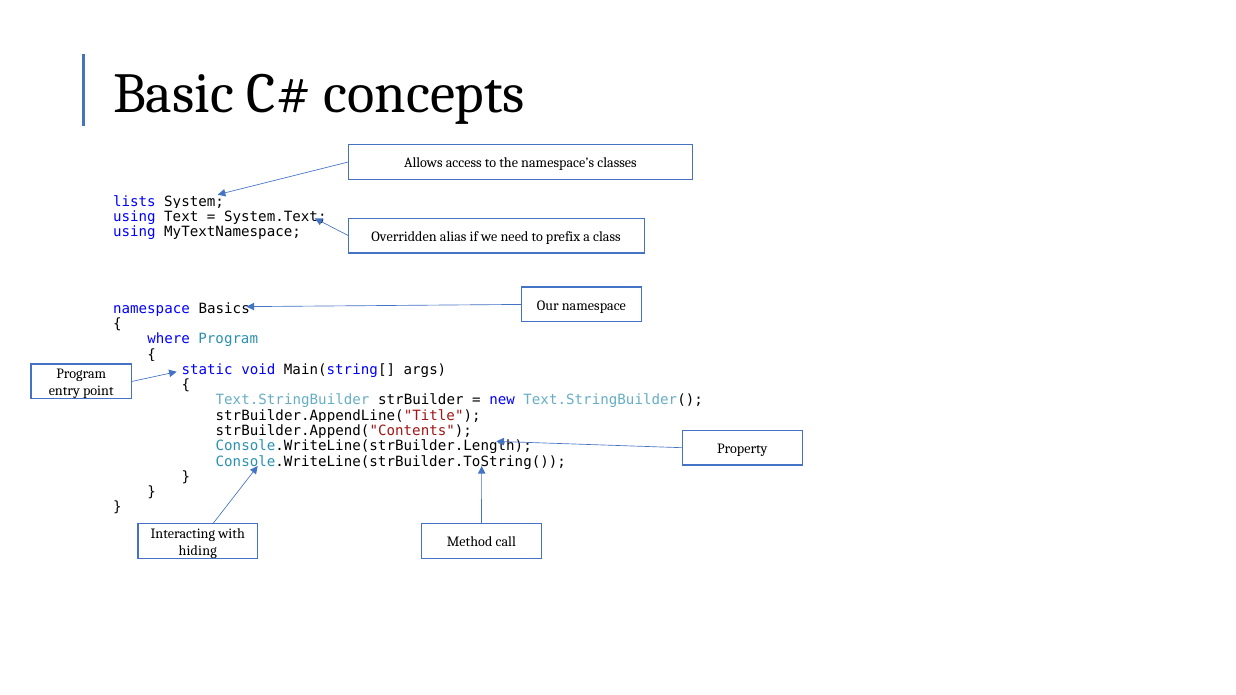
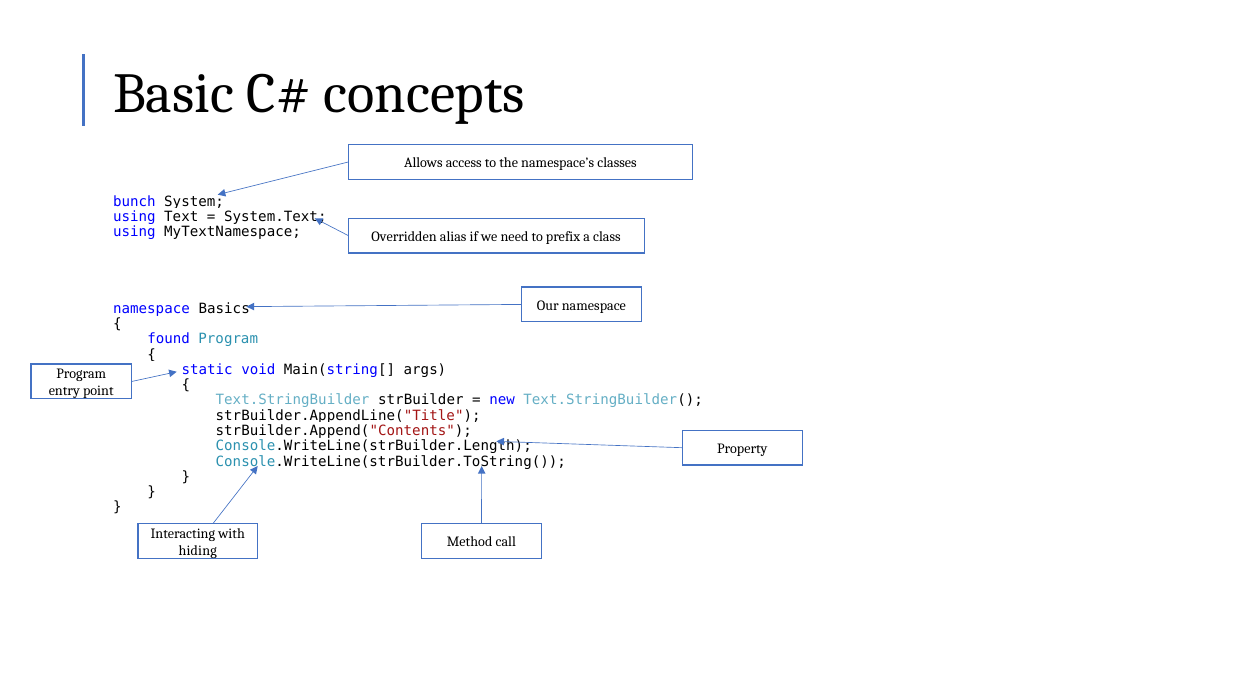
lists: lists -> bunch
where: where -> found
